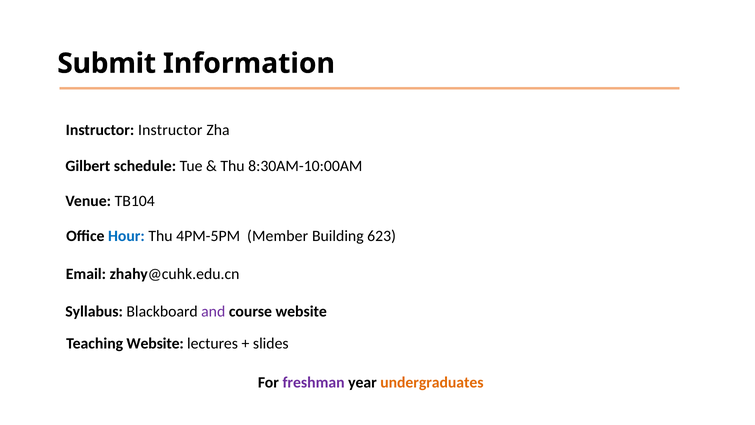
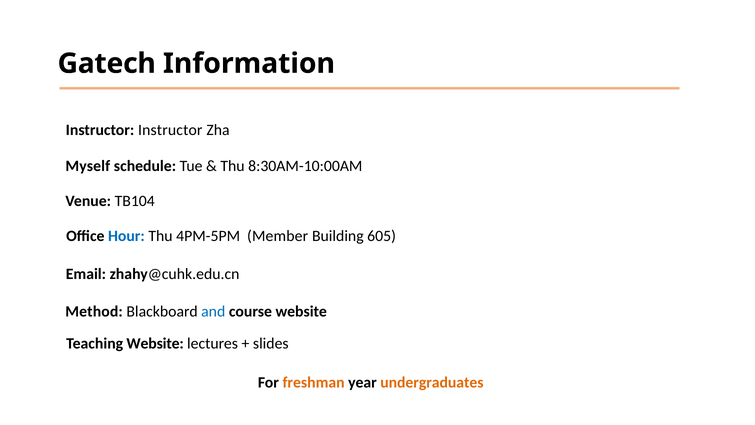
Submit: Submit -> Gatech
Gilbert: Gilbert -> Myself
623: 623 -> 605
Syllabus: Syllabus -> Method
and colour: purple -> blue
freshman colour: purple -> orange
